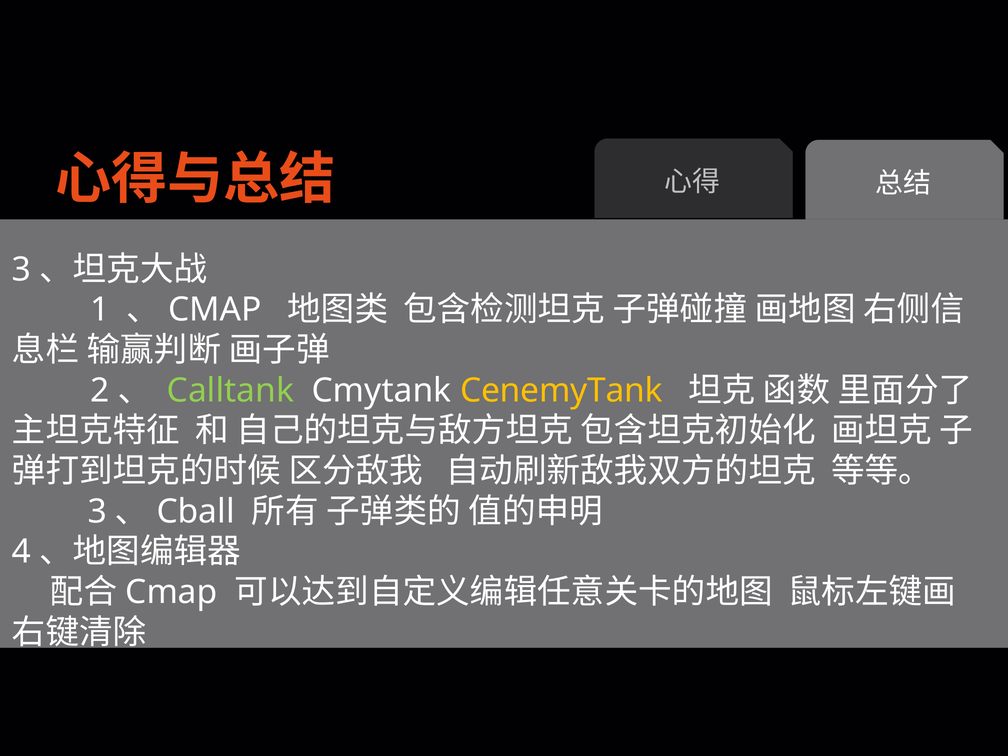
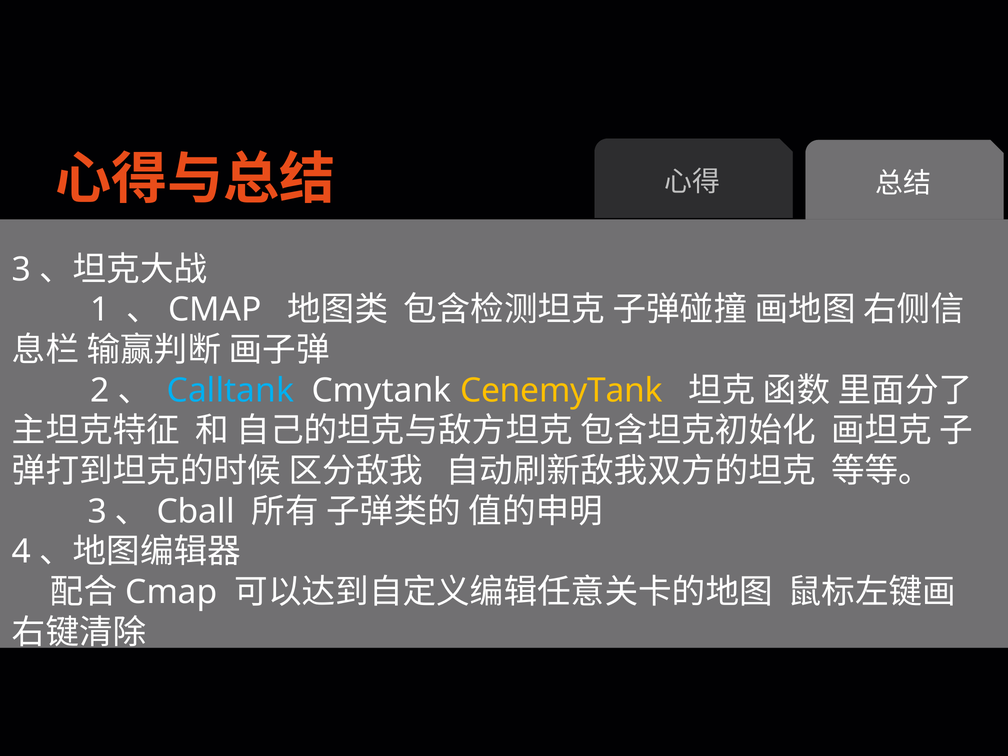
Calltank colour: light green -> light blue
